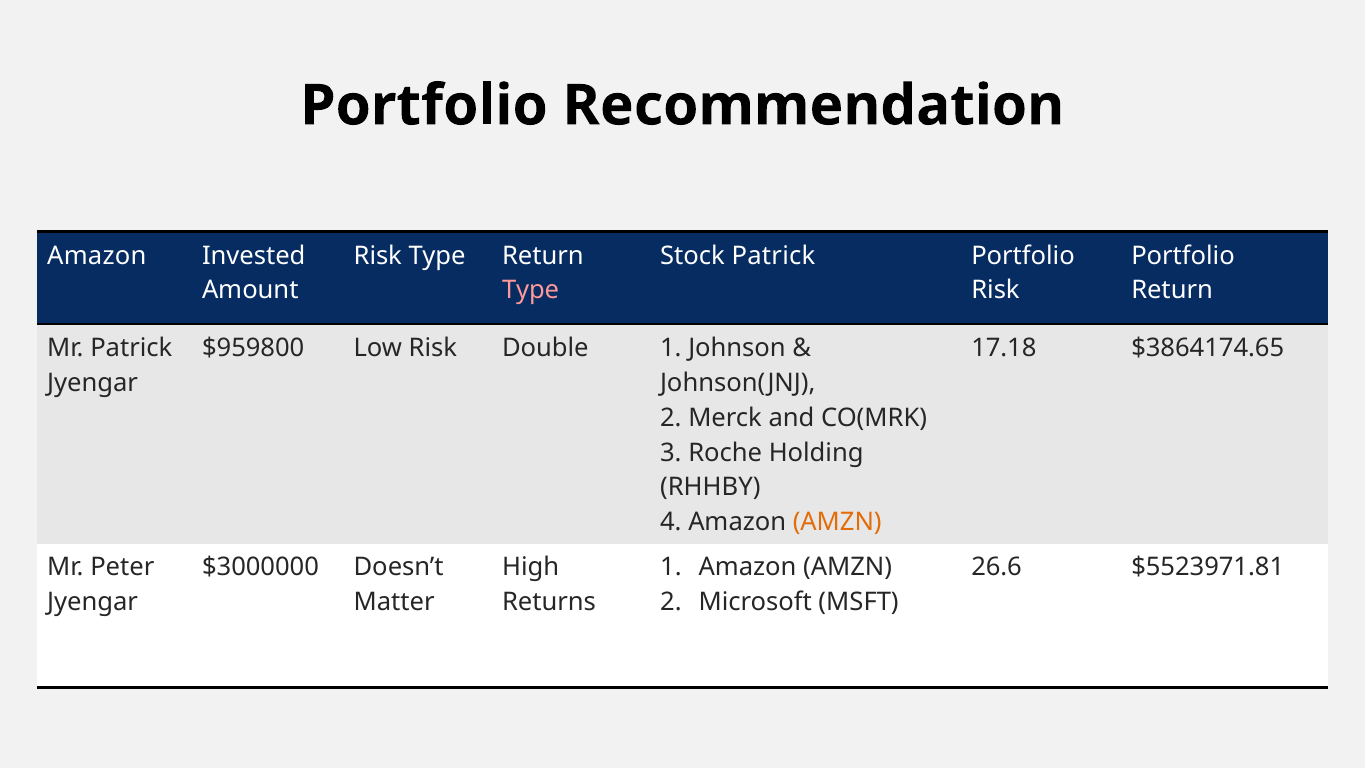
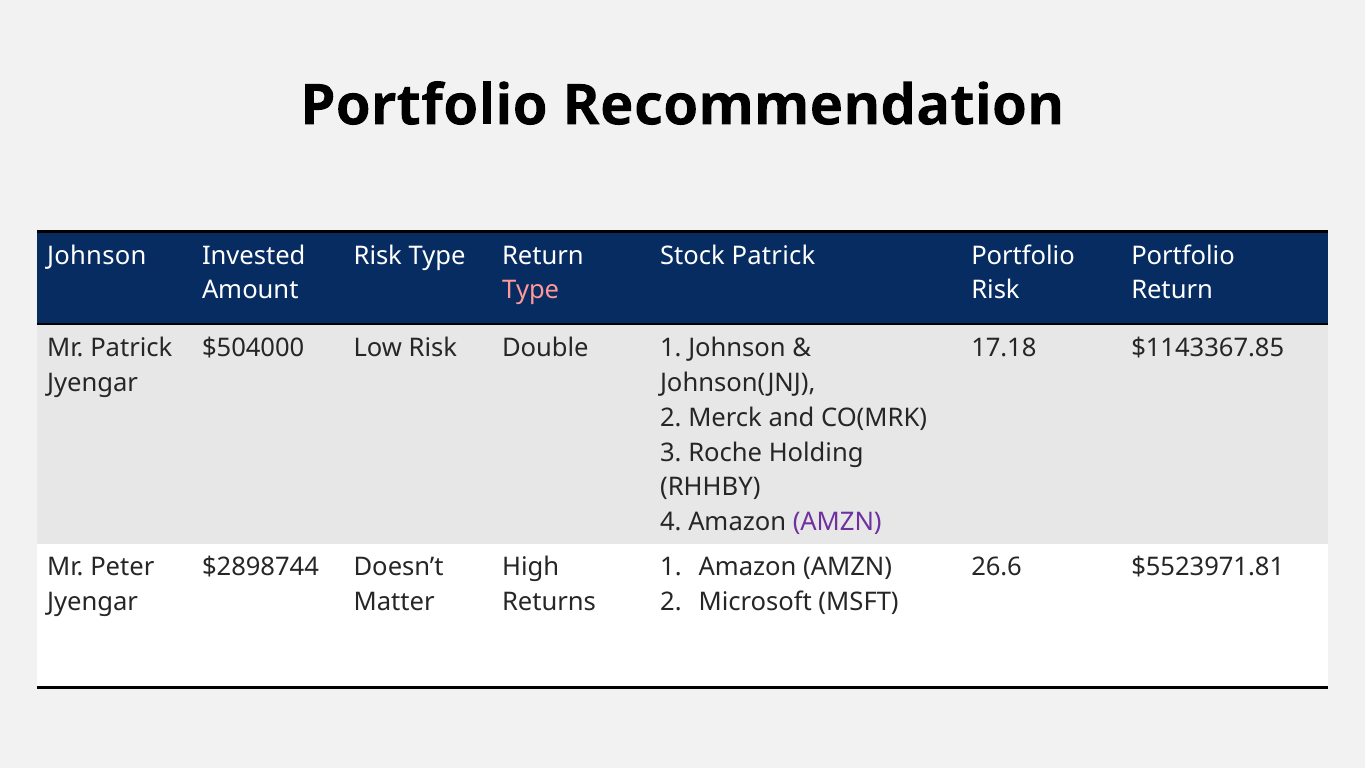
Amazon at (97, 256): Amazon -> Johnson
$959800: $959800 -> $504000
$3864174.65: $3864174.65 -> $1143367.85
AMZN at (837, 522) colour: orange -> purple
$3000000: $3000000 -> $2898744
